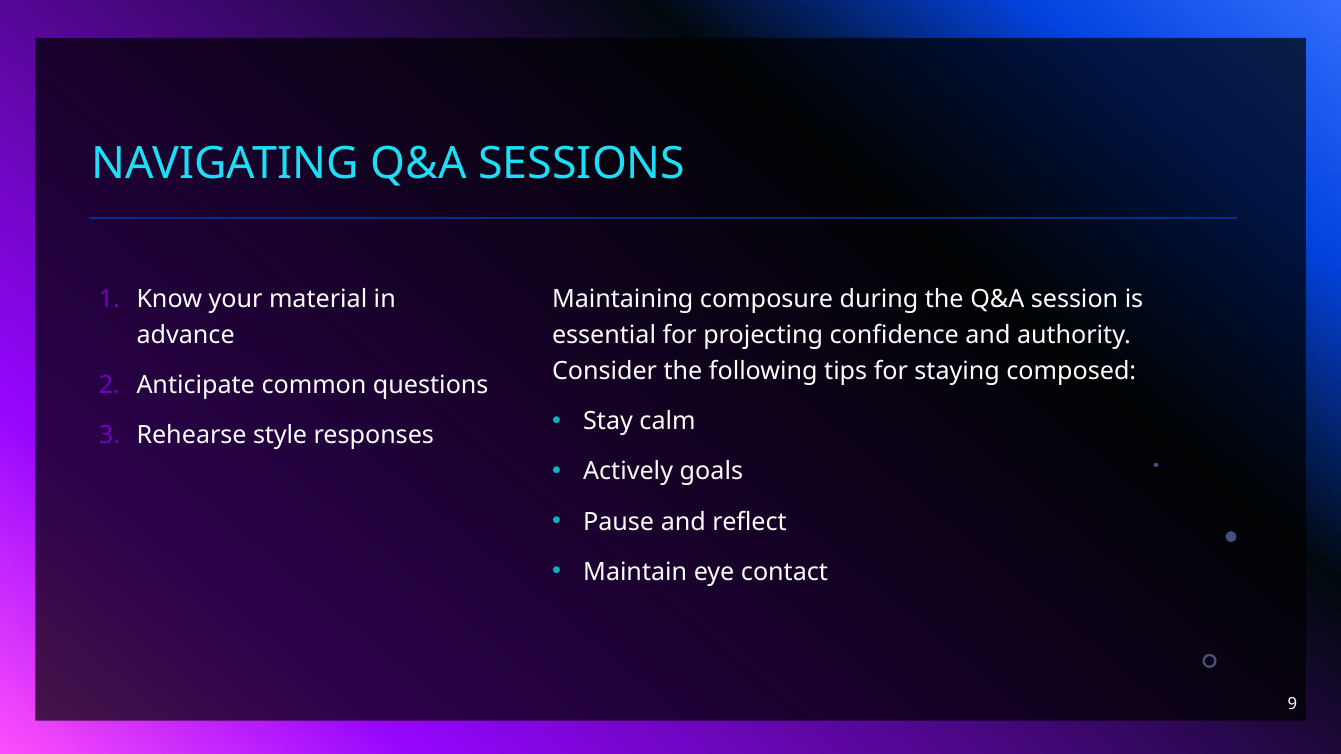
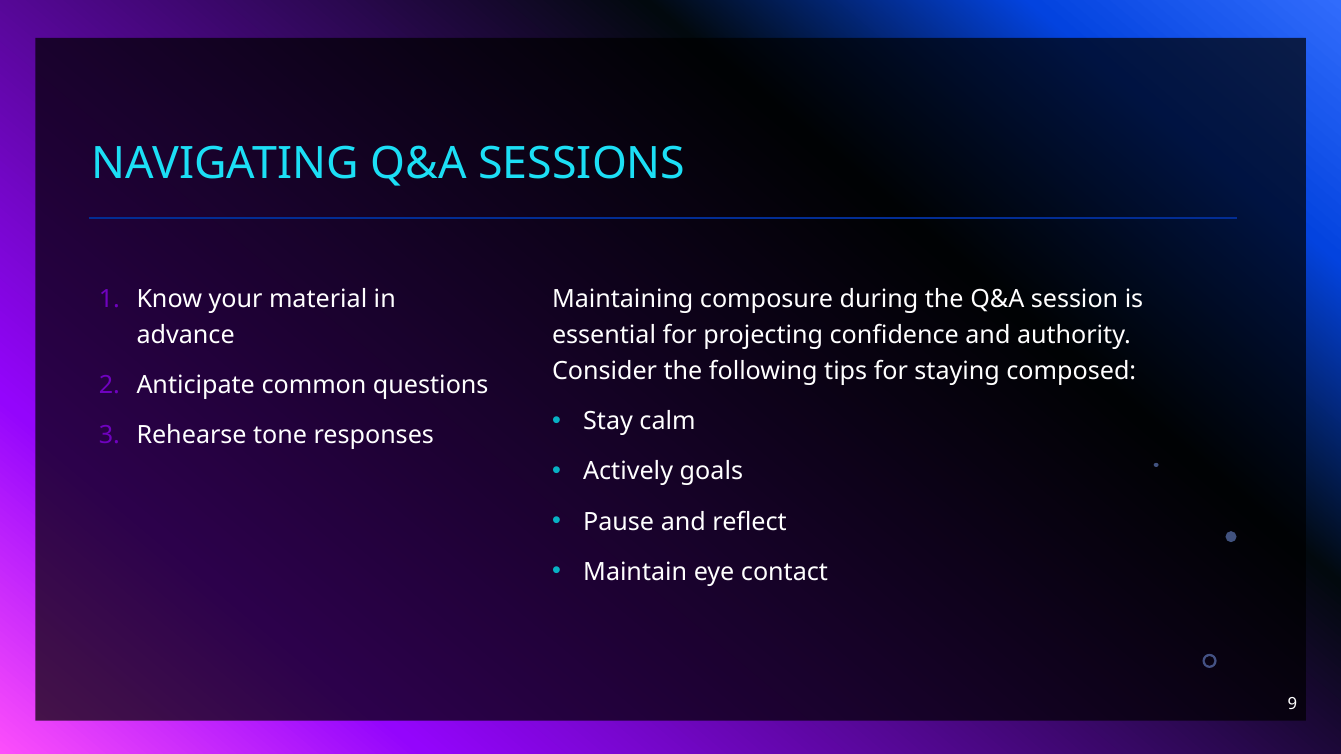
style: style -> tone
